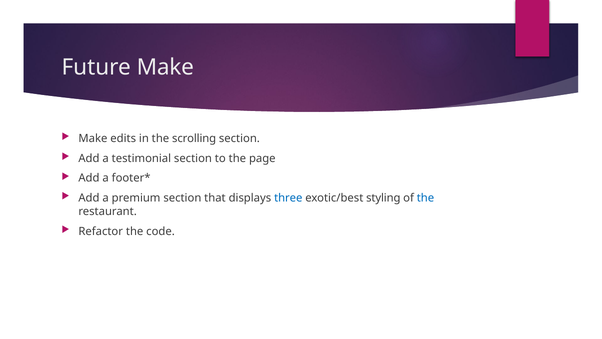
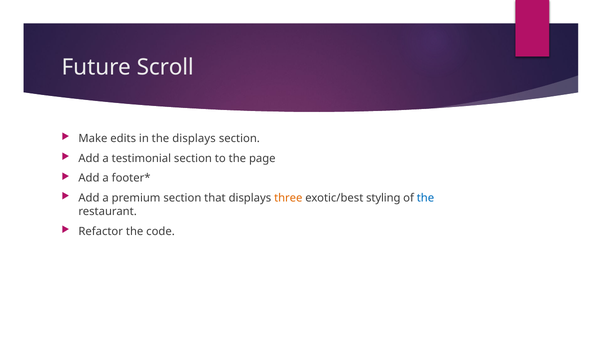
Future Make: Make -> Scroll
the scrolling: scrolling -> displays
three colour: blue -> orange
